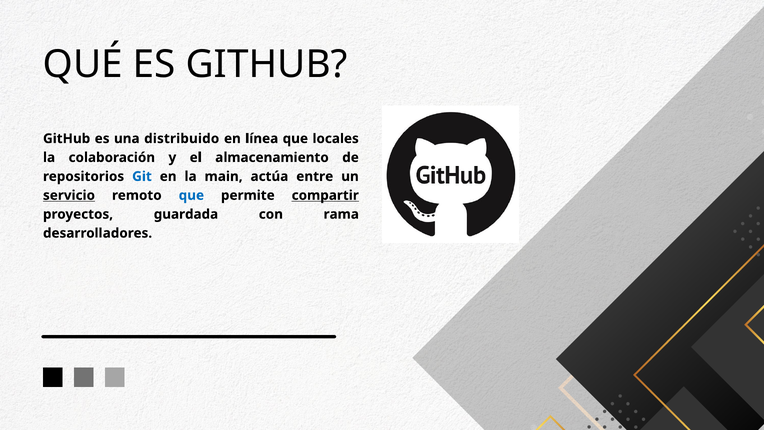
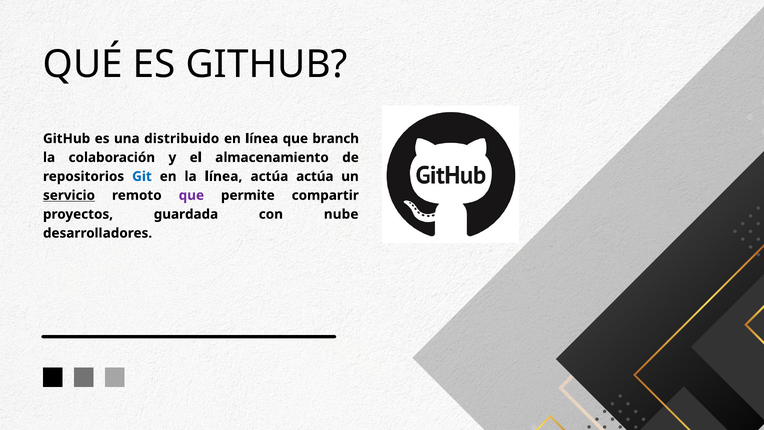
locales: locales -> branch
la main: main -> línea
actúa entre: entre -> actúa
que at (191, 195) colour: blue -> purple
compartir underline: present -> none
rama: rama -> nube
